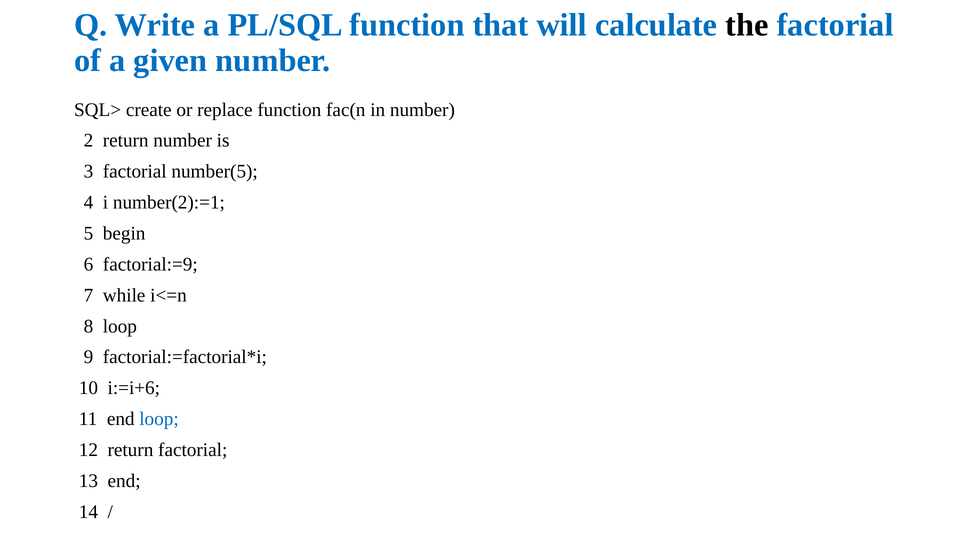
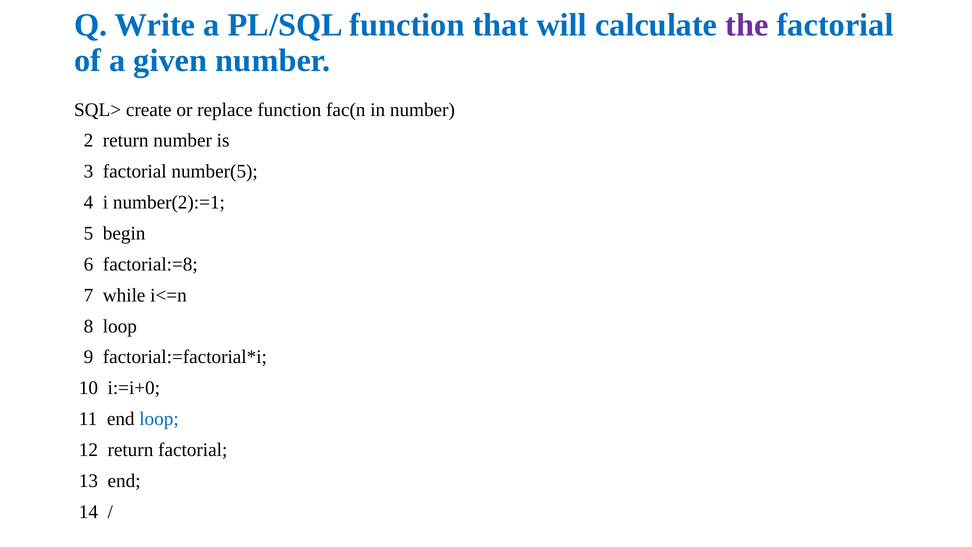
the colour: black -> purple
factorial:=9: factorial:=9 -> factorial:=8
i:=i+6: i:=i+6 -> i:=i+0
